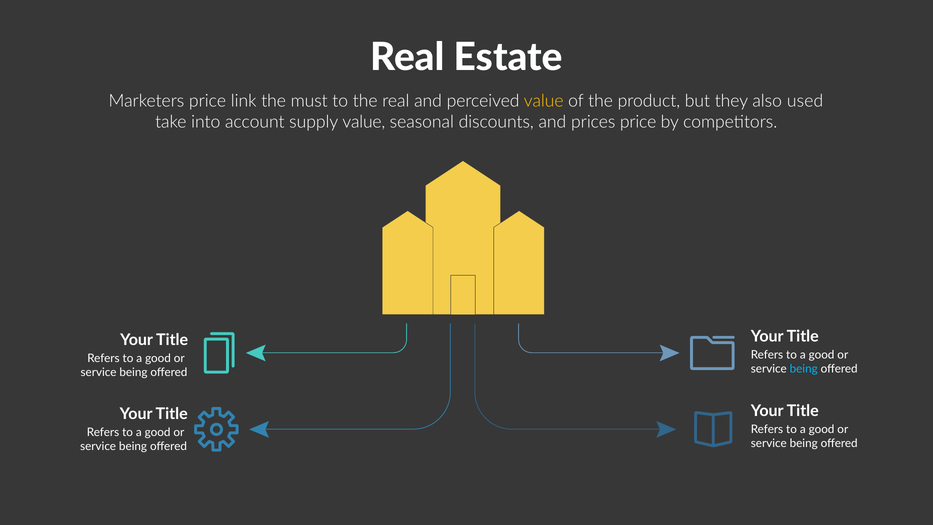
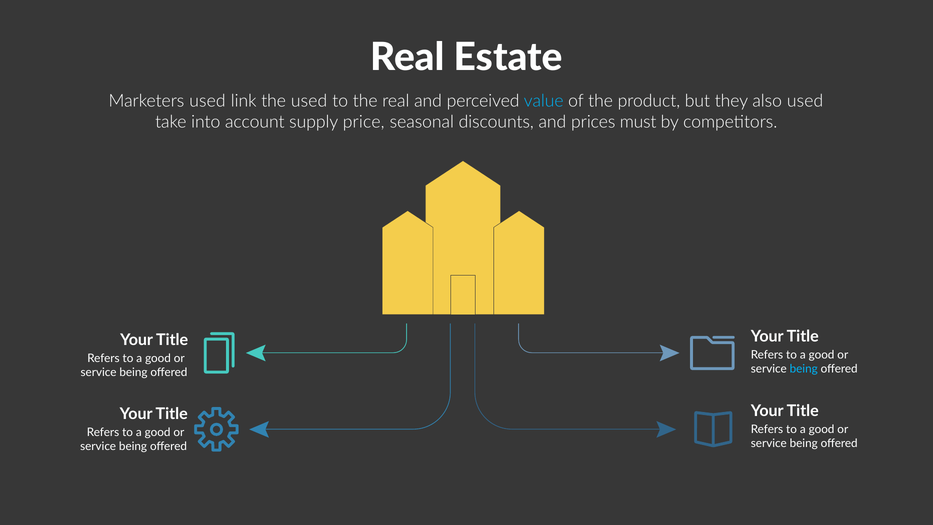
Marketers price: price -> used
the must: must -> used
value at (544, 101) colour: yellow -> light blue
supply value: value -> price
prices price: price -> must
